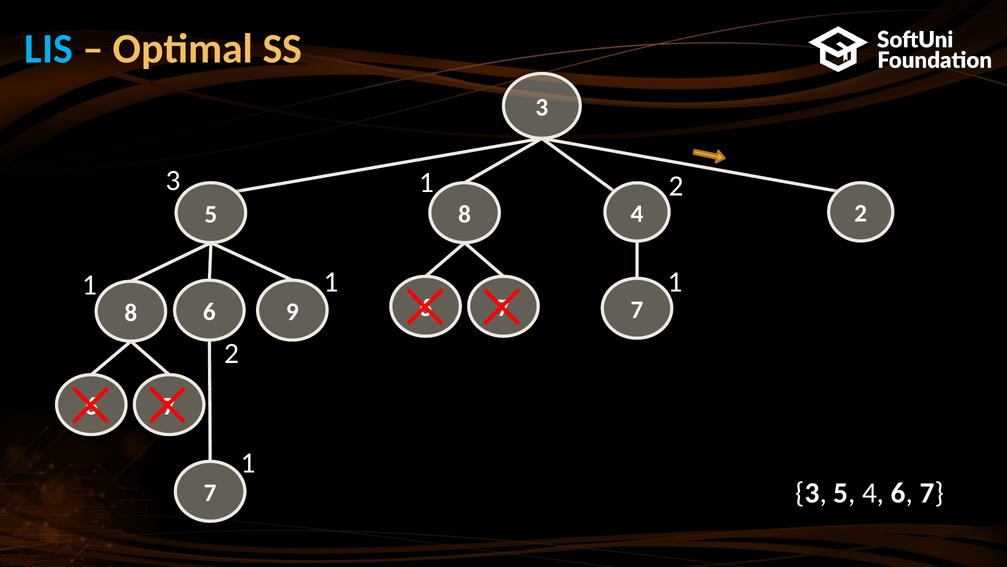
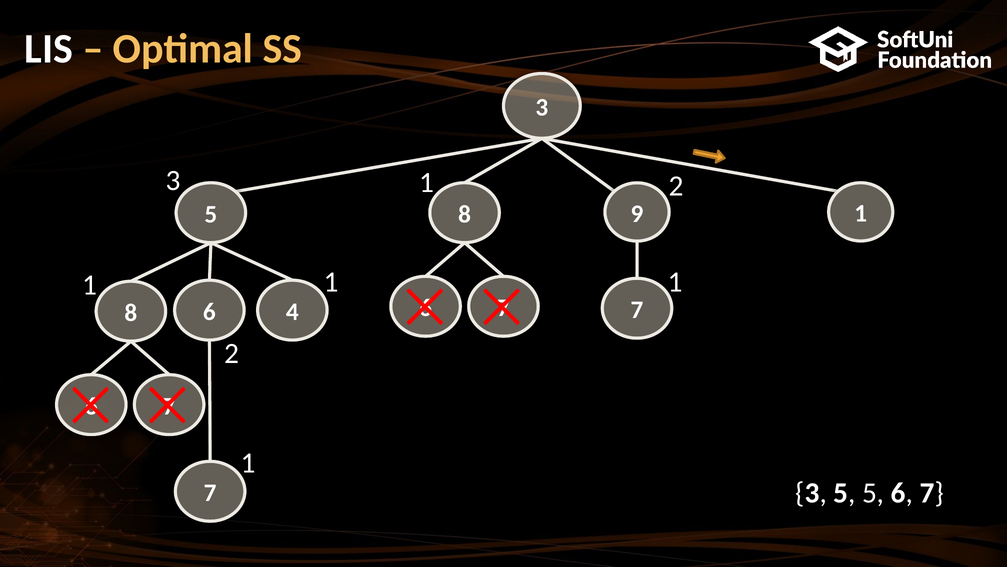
LIS colour: light blue -> white
4 at (637, 214): 4 -> 9
8 2: 2 -> 1
9: 9 -> 4
4 at (873, 493): 4 -> 5
